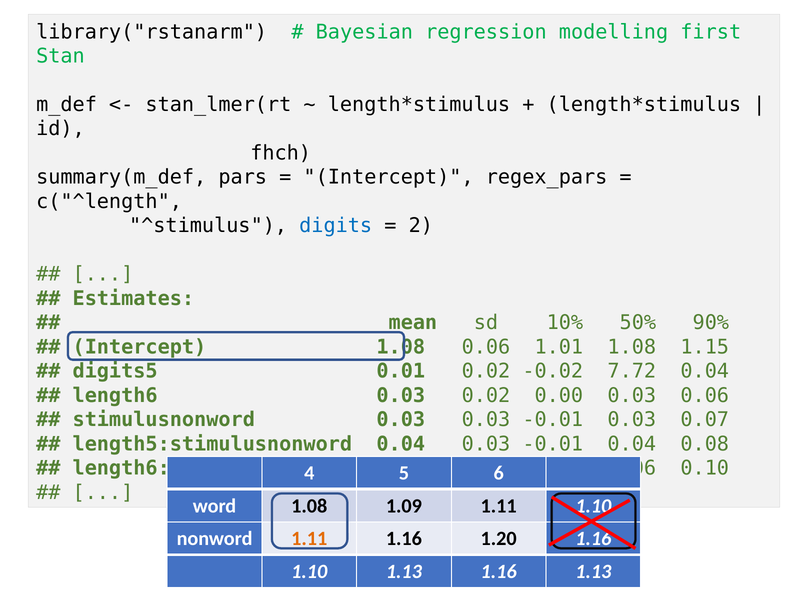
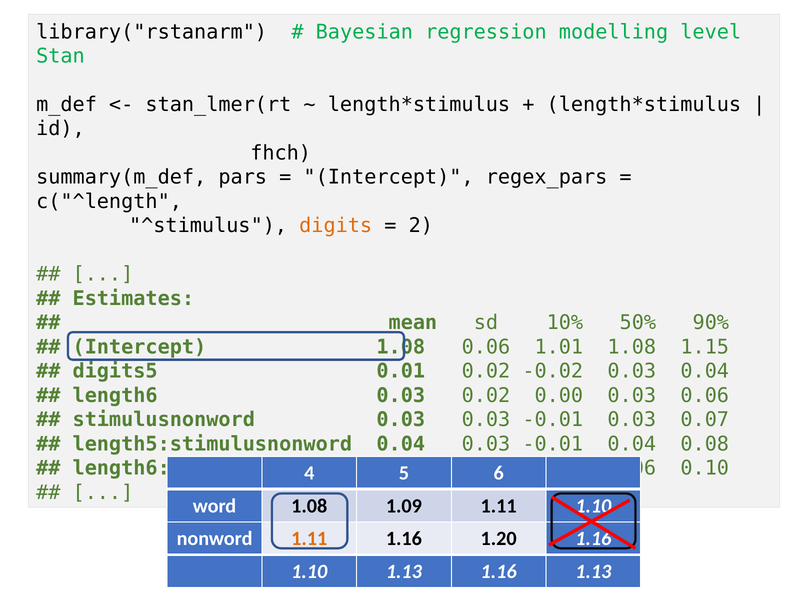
first: first -> level
digits colour: blue -> orange
-0.02 7.72: 7.72 -> 0.03
